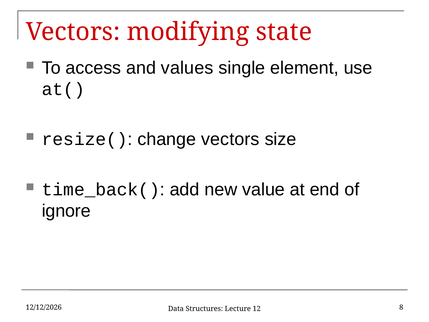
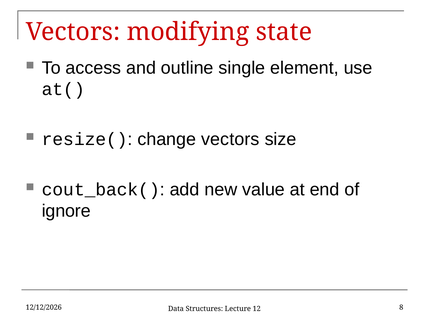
values: values -> outline
time_back(: time_back( -> cout_back(
